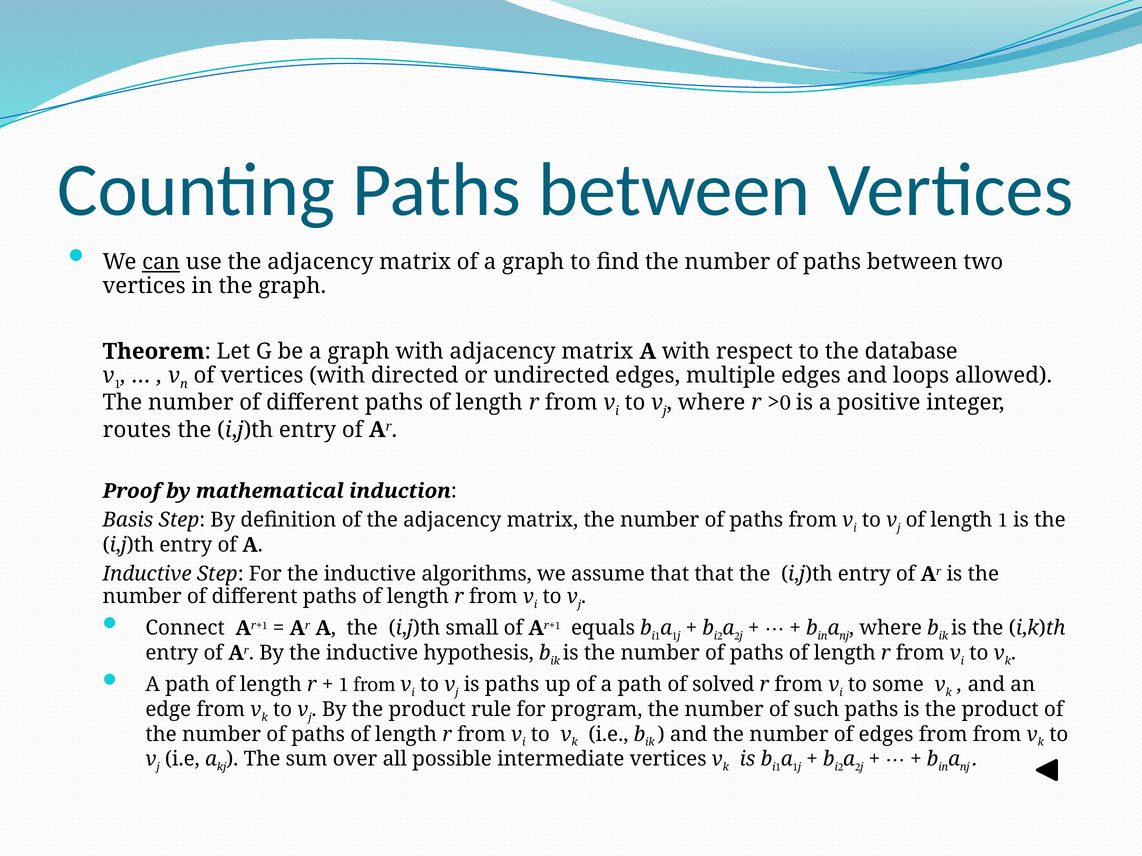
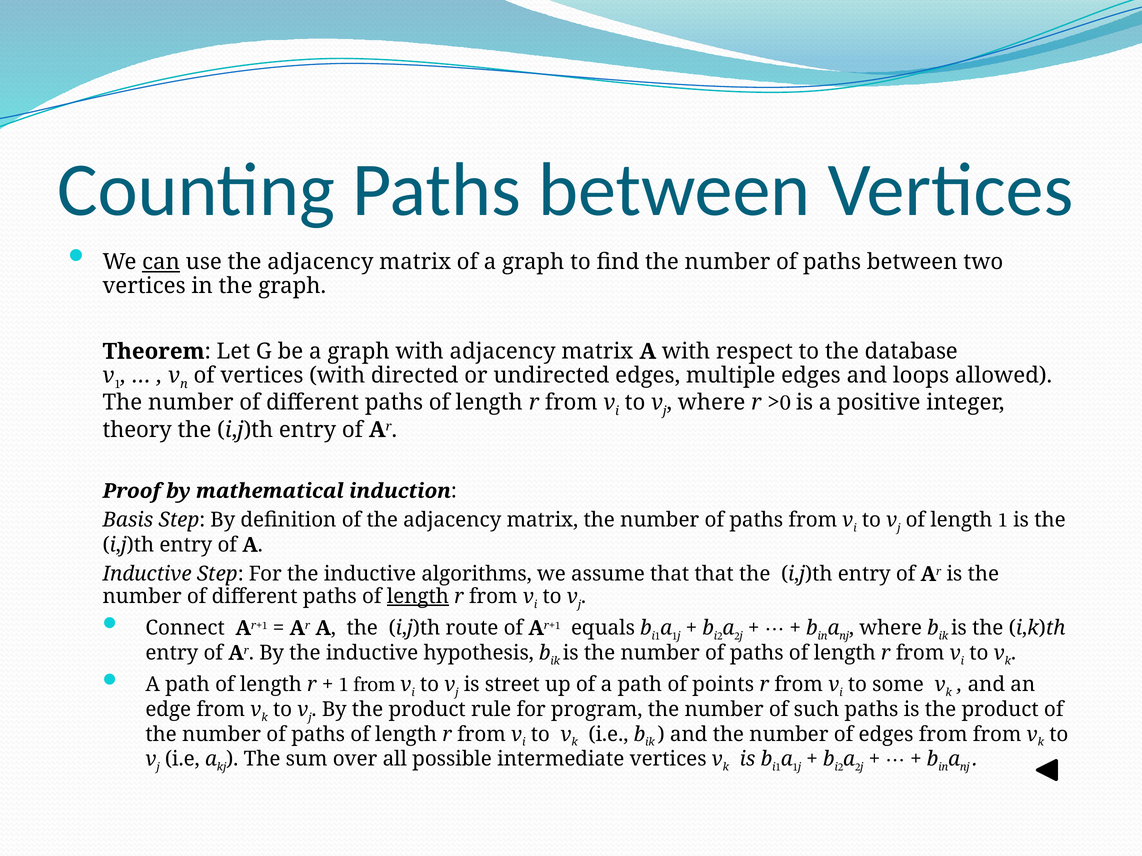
routes: routes -> theory
length at (418, 597) underline: none -> present
small: small -> route
is paths: paths -> street
solved: solved -> points
